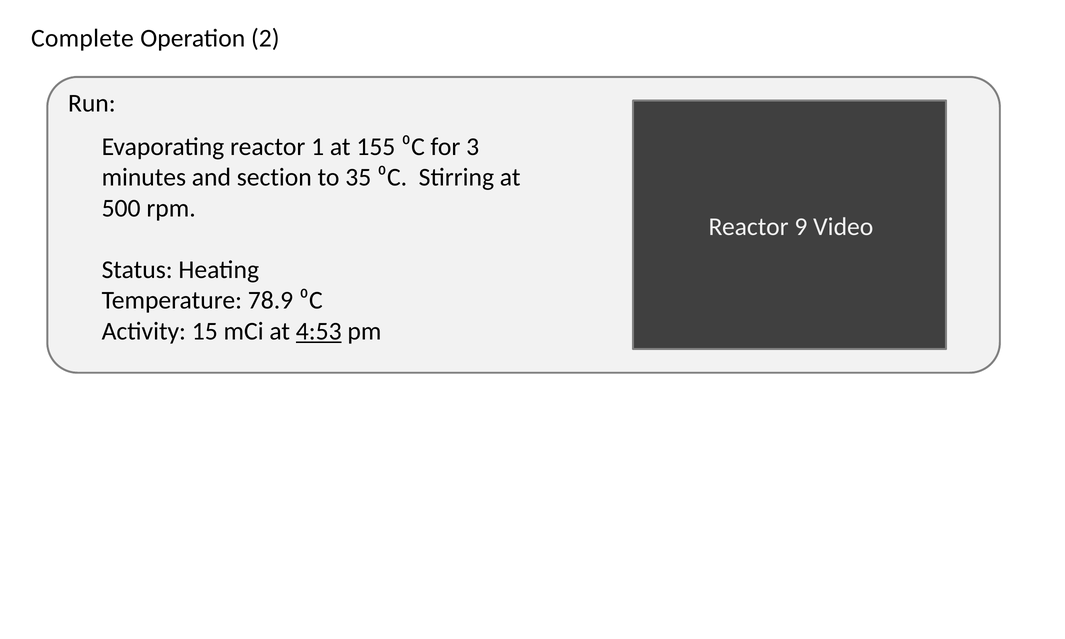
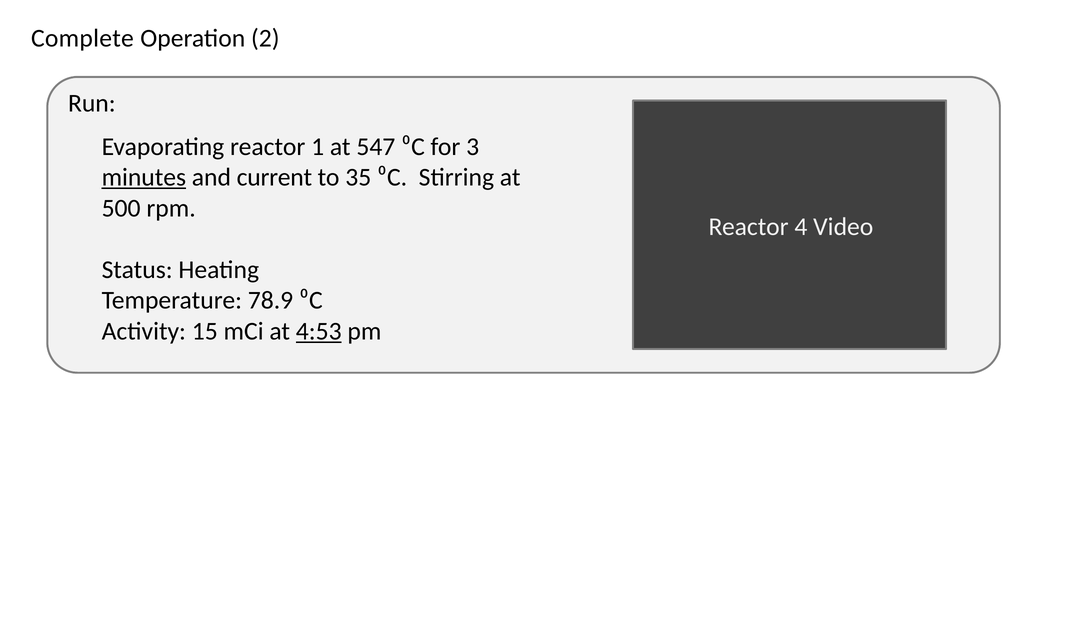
155: 155 -> 547
minutes underline: none -> present
section: section -> current
9: 9 -> 4
